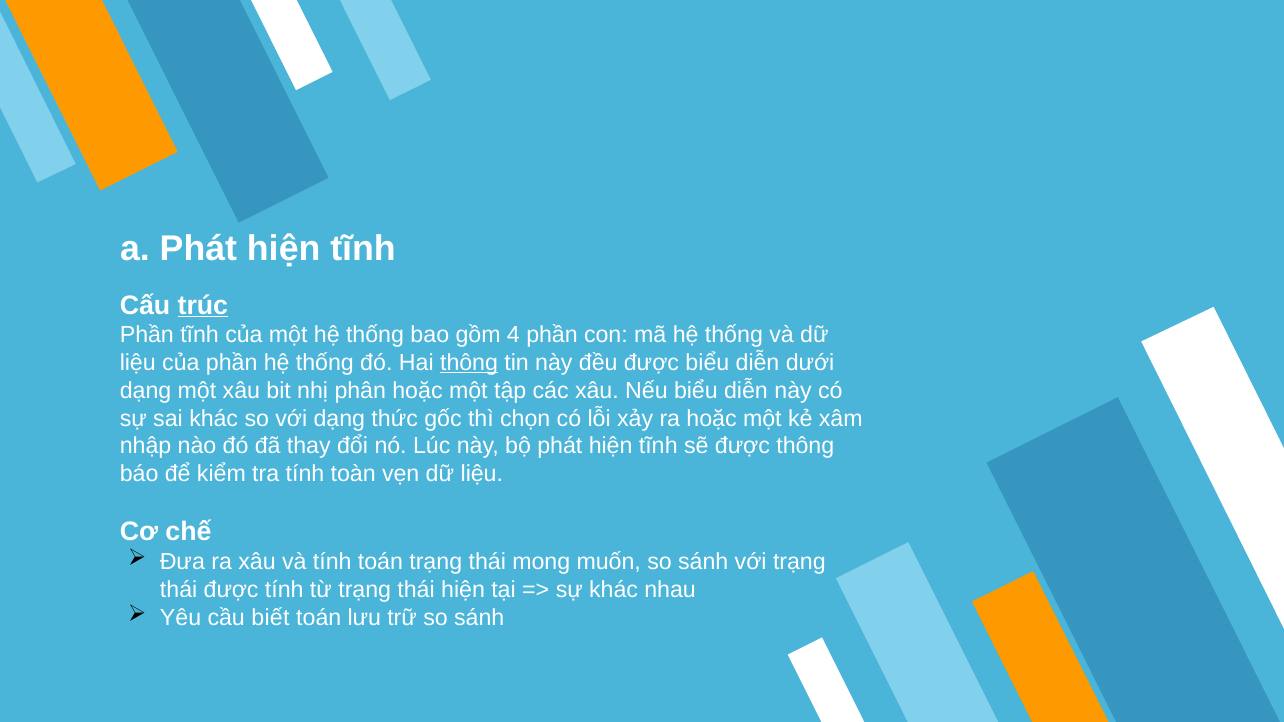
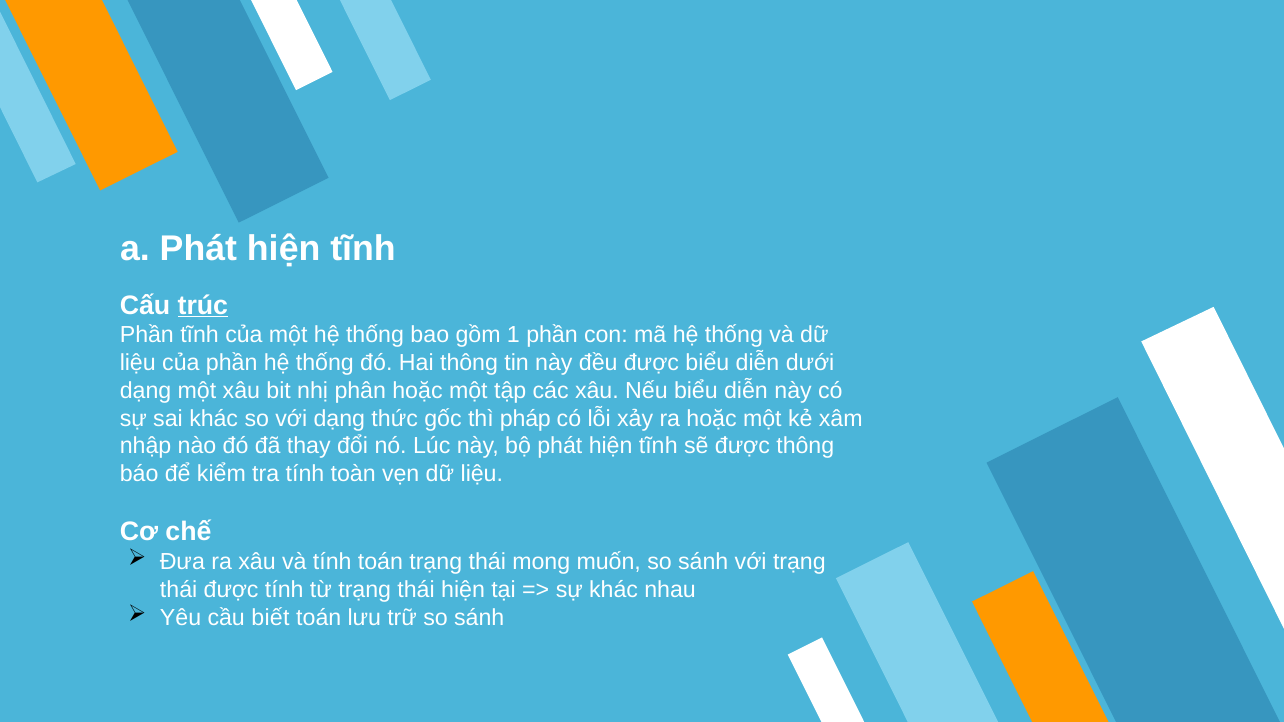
4: 4 -> 1
thông at (469, 363) underline: present -> none
chọn: chọn -> pháp
